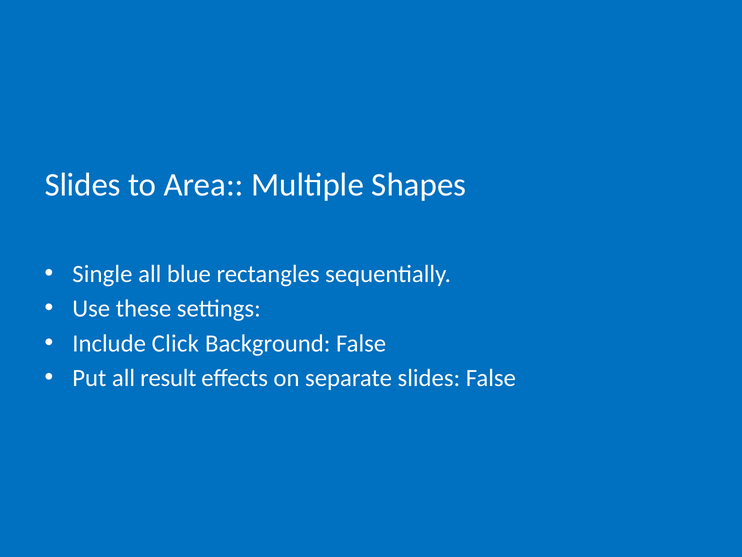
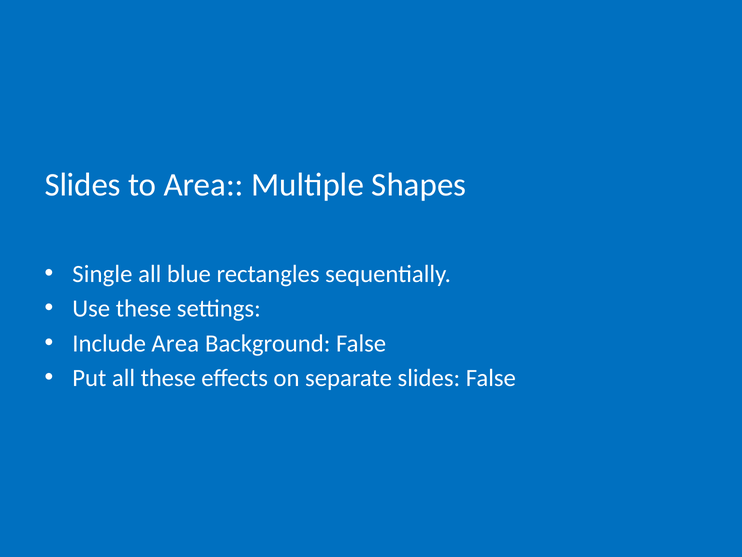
Include Click: Click -> Area
all result: result -> these
